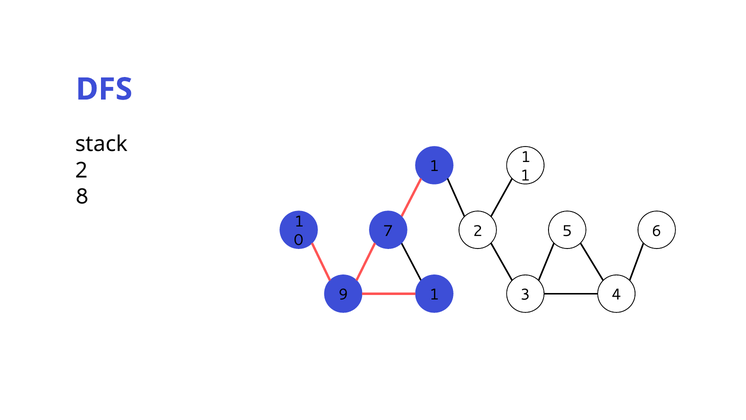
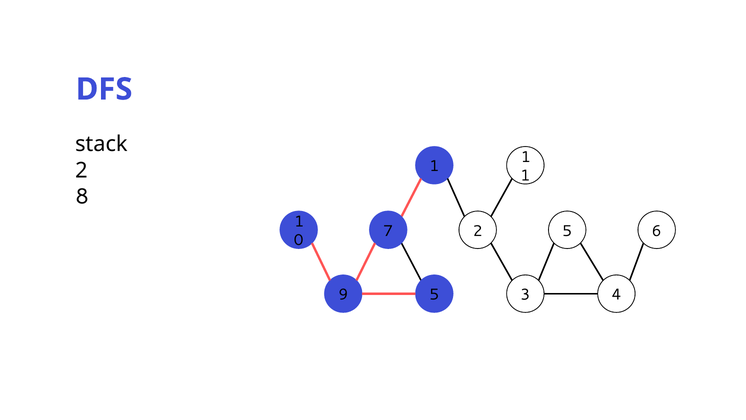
9 1: 1 -> 5
